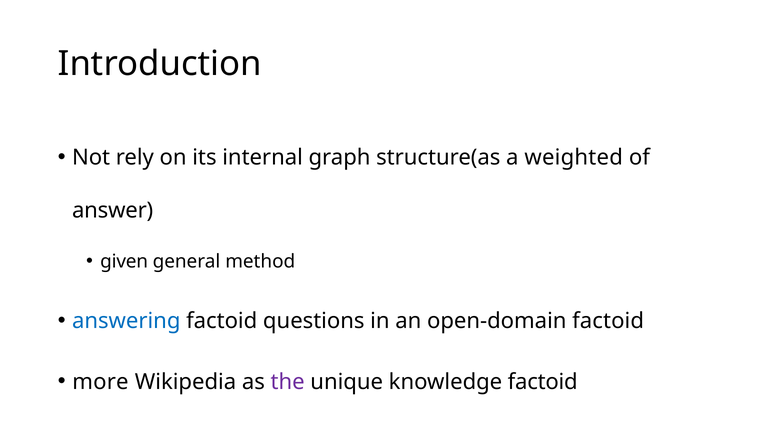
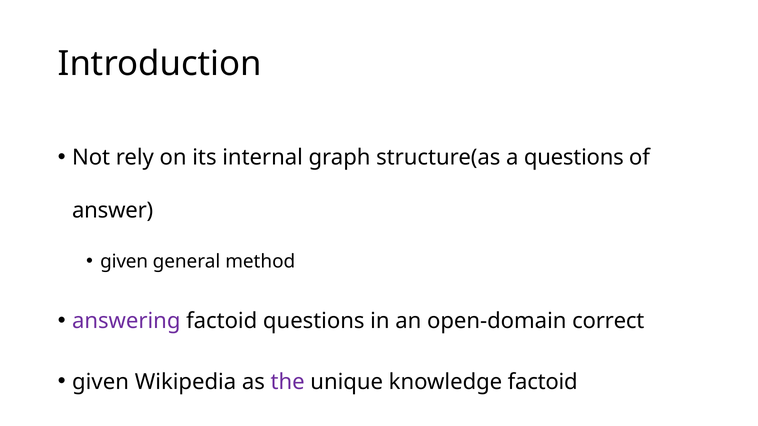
a weighted: weighted -> questions
answering colour: blue -> purple
open-domain factoid: factoid -> correct
more at (100, 382): more -> given
